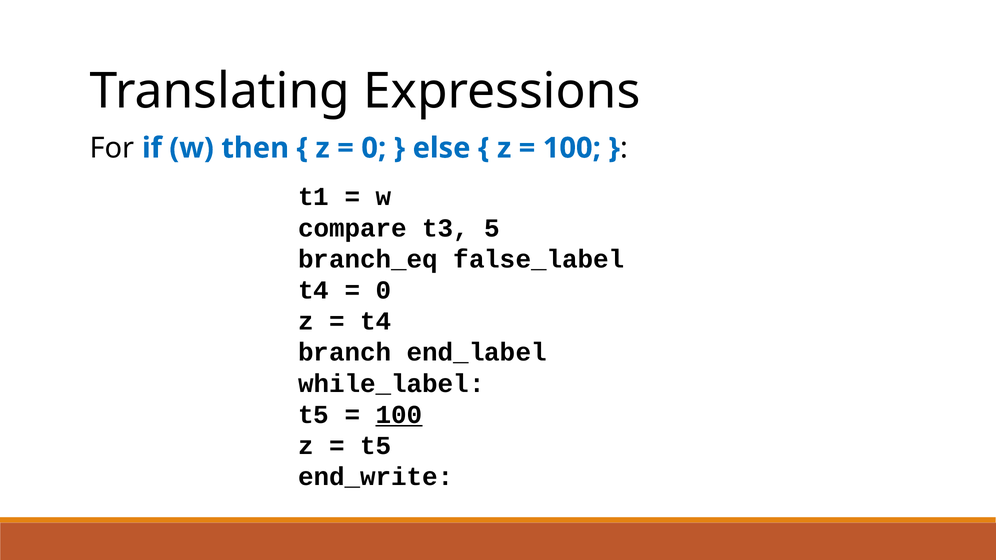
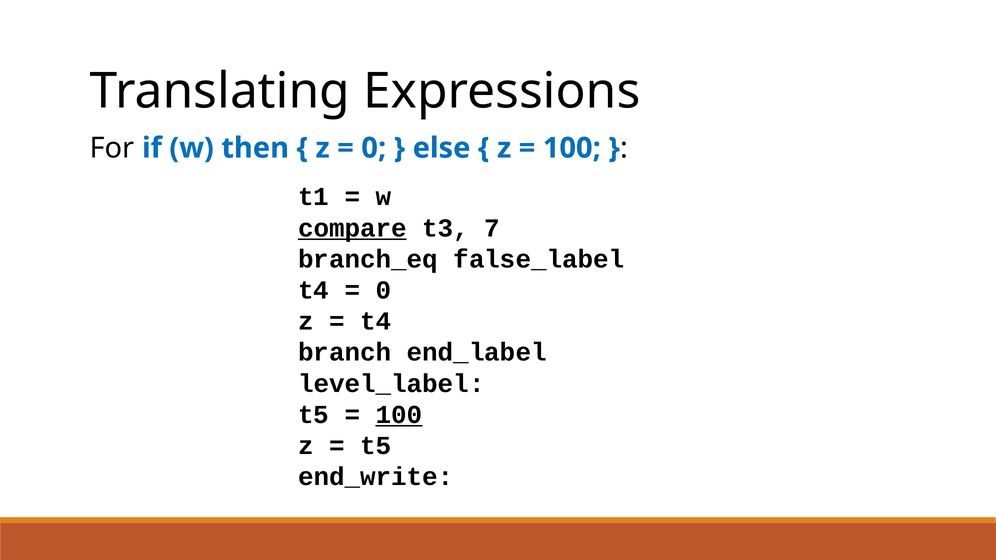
compare underline: none -> present
5: 5 -> 7
while_label: while_label -> level_label
